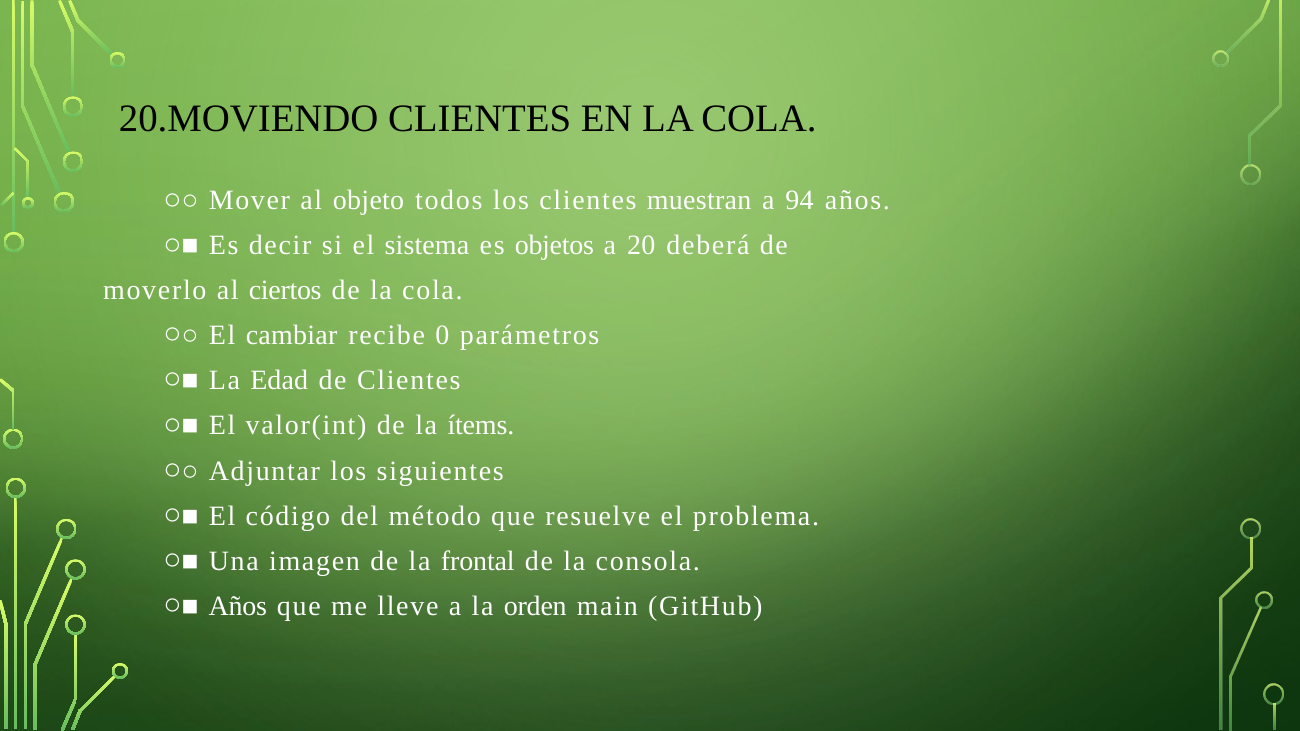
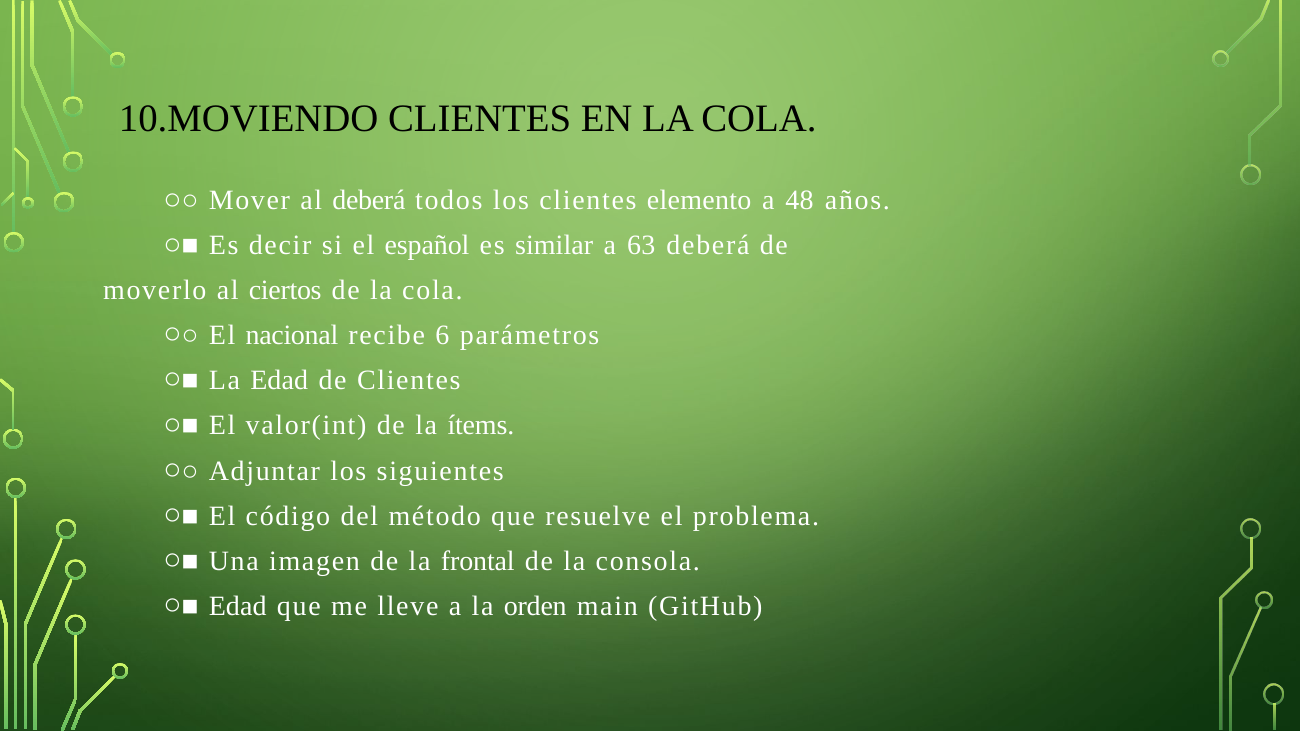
20.MOVIENDO: 20.MOVIENDO -> 10.MOVIENDO
al objeto: objeto -> deberá
muestran: muestran -> elemento
94: 94 -> 48
sistema: sistema -> español
objetos: objetos -> similar
20: 20 -> 63
cambiar: cambiar -> nacional
0: 0 -> 6
Años at (238, 607): Años -> Edad
